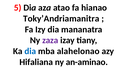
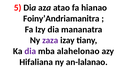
Toky’Andriamanitra: Toky’Andriamanitra -> Foiny’Andriamanitra
dia at (30, 51) colour: blue -> purple
an-aminao: an-aminao -> an-lalanao
